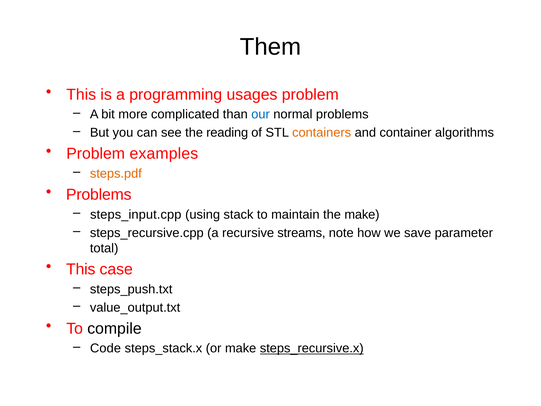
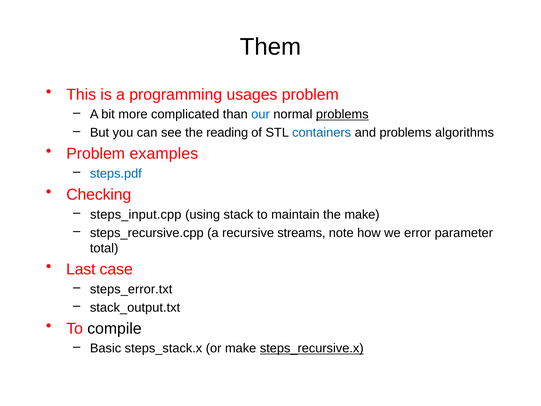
problems at (342, 114) underline: none -> present
containers colour: orange -> blue
and container: container -> problems
steps.pdf colour: orange -> blue
Problems at (99, 195): Problems -> Checking
save: save -> error
This at (81, 269): This -> Last
steps_push.txt: steps_push.txt -> steps_error.txt
value_output.txt: value_output.txt -> stack_output.txt
Code: Code -> Basic
